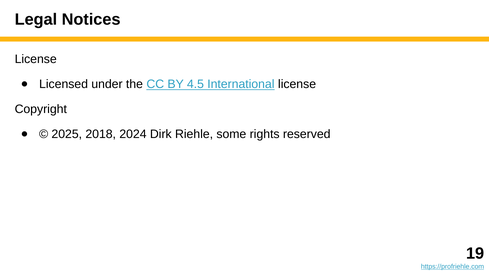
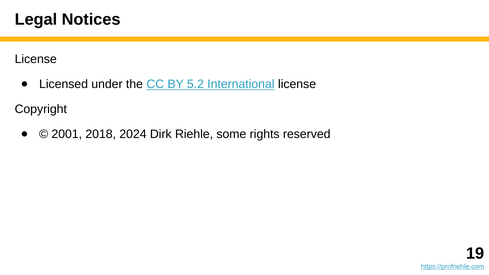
4.5: 4.5 -> 5.2
2025: 2025 -> 2001
